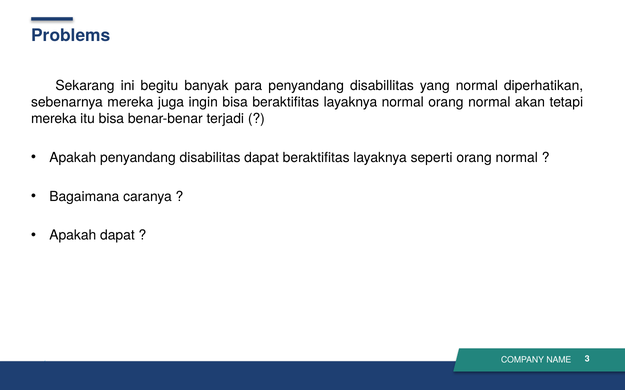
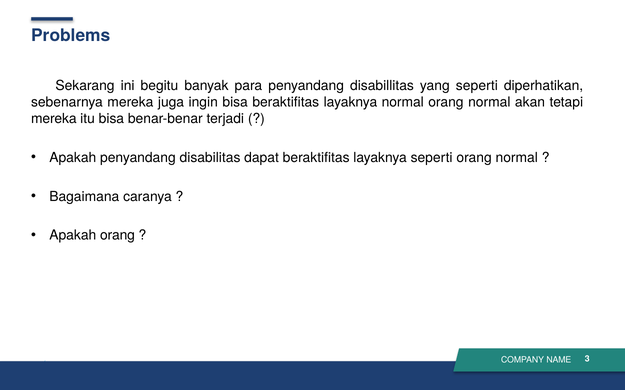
yang normal: normal -> seperti
Apakah dapat: dapat -> orang
